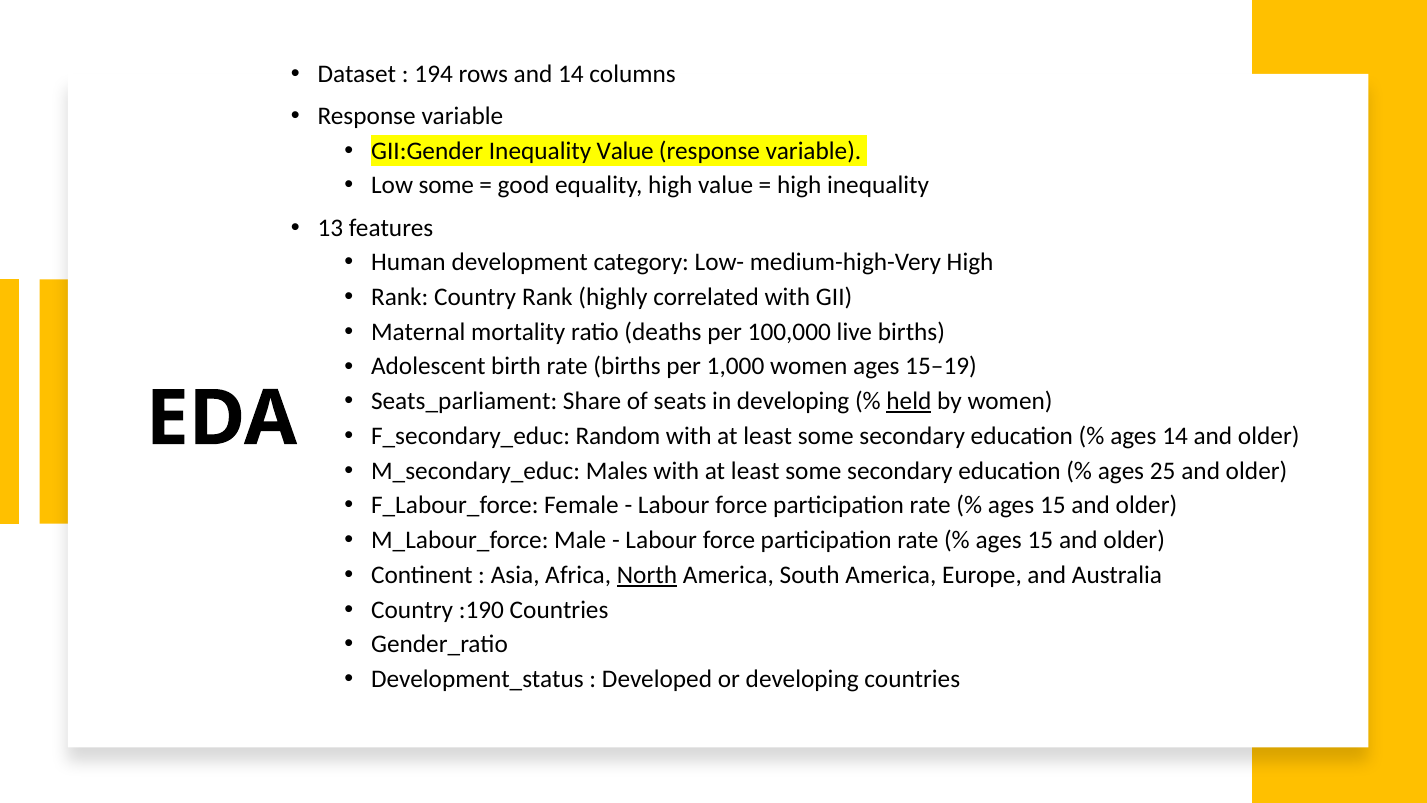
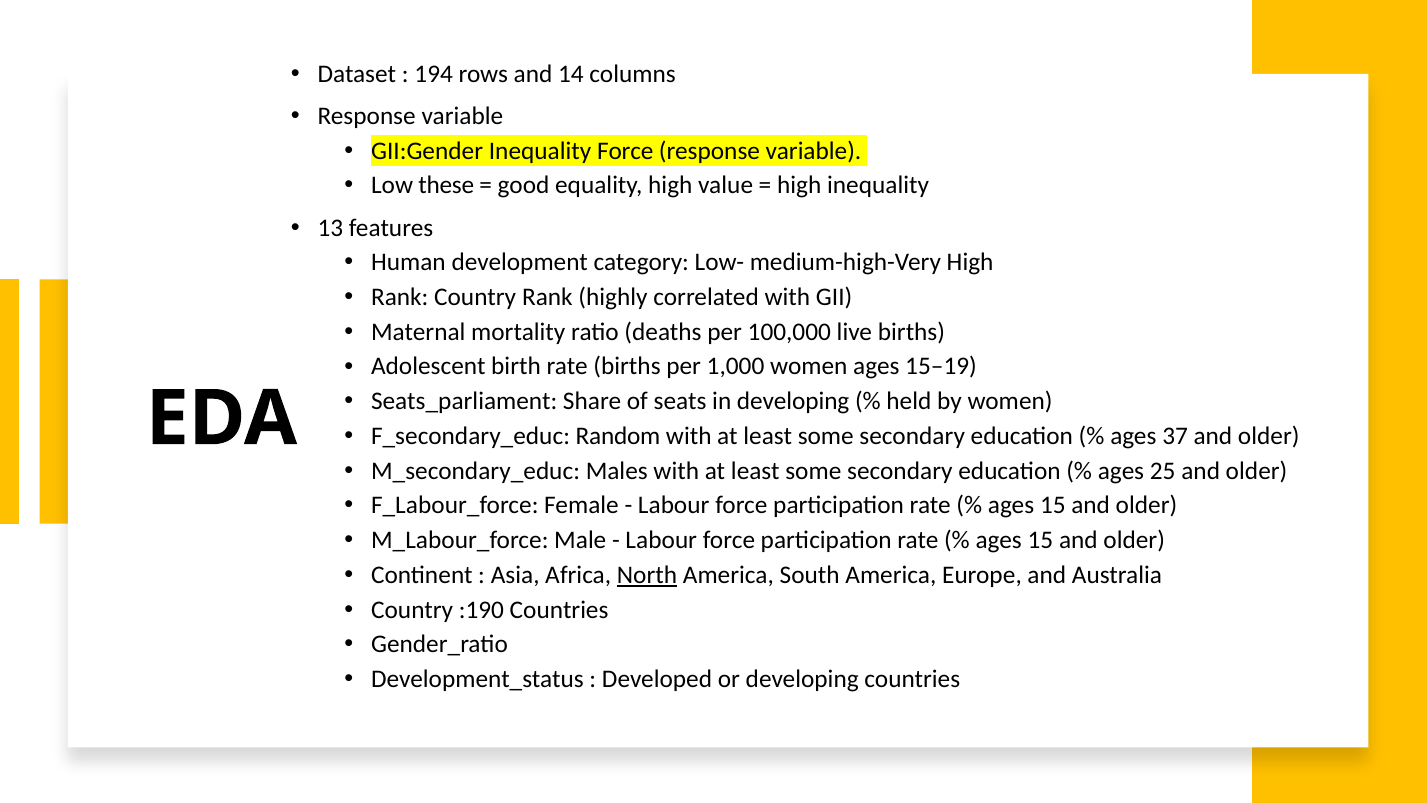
Inequality Value: Value -> Force
Low some: some -> these
held underline: present -> none
ages 14: 14 -> 37
